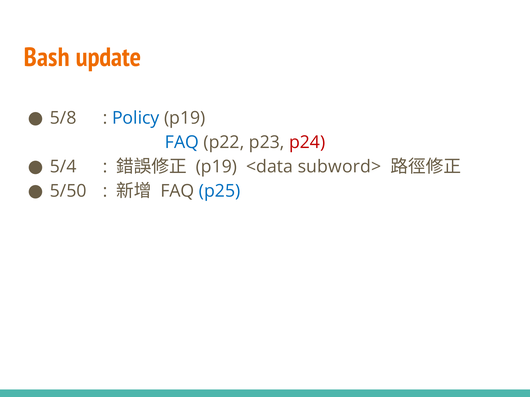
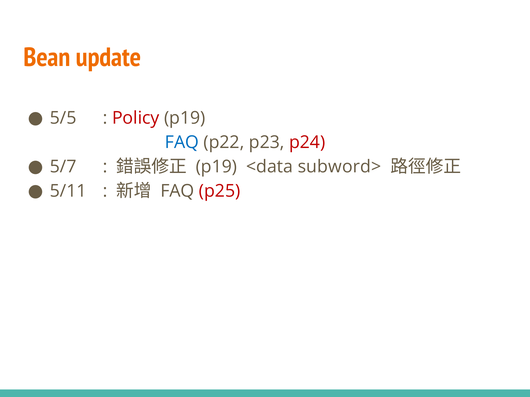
Bash: Bash -> Bean
5/8: 5/8 -> 5/5
Policy colour: blue -> red
5/4: 5/4 -> 5/7
5/50: 5/50 -> 5/11
p25 colour: blue -> red
